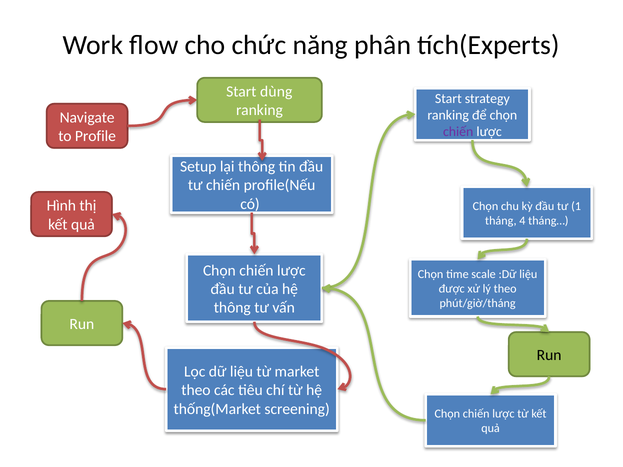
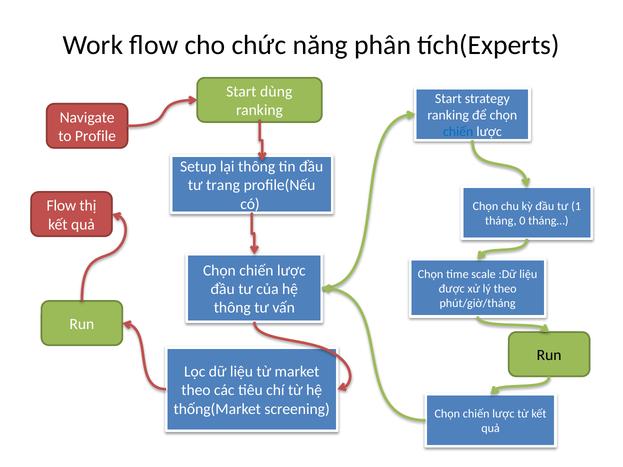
chiến at (458, 132) colour: purple -> blue
tư chiến: chiến -> trang
Hình at (61, 206): Hình -> Flow
4: 4 -> 0
